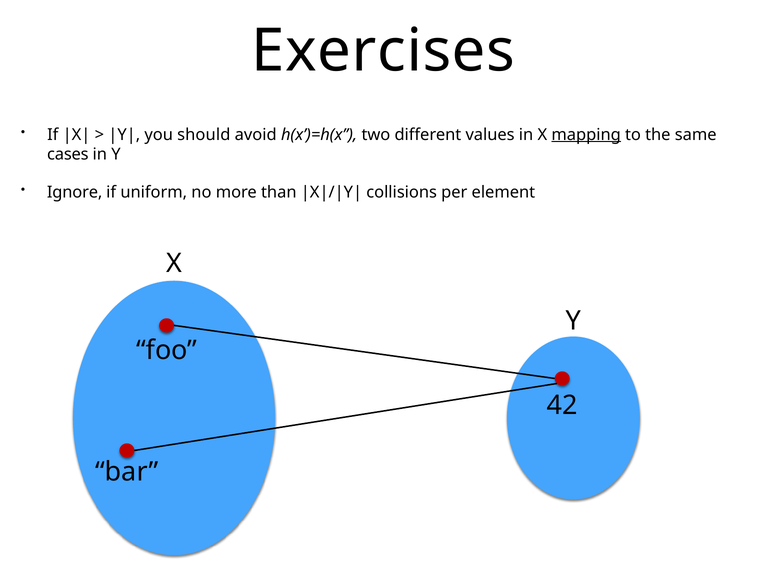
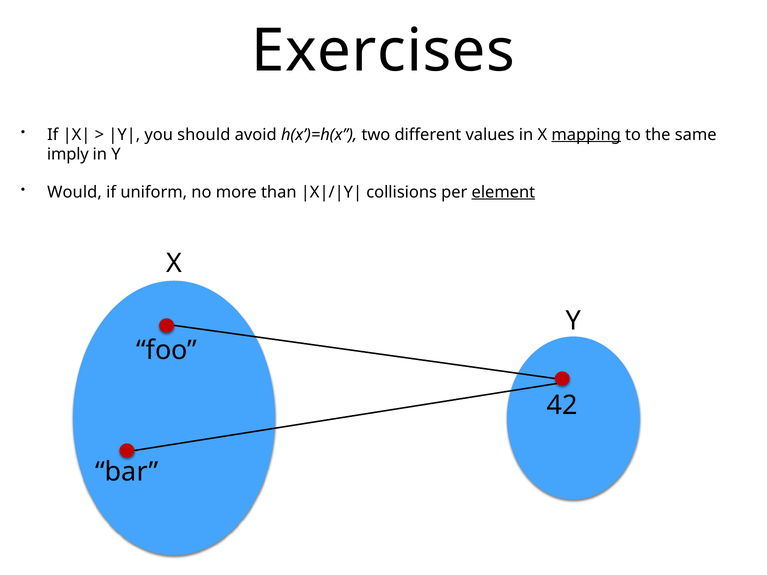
cases: cases -> imply
Ignore: Ignore -> Would
element underline: none -> present
